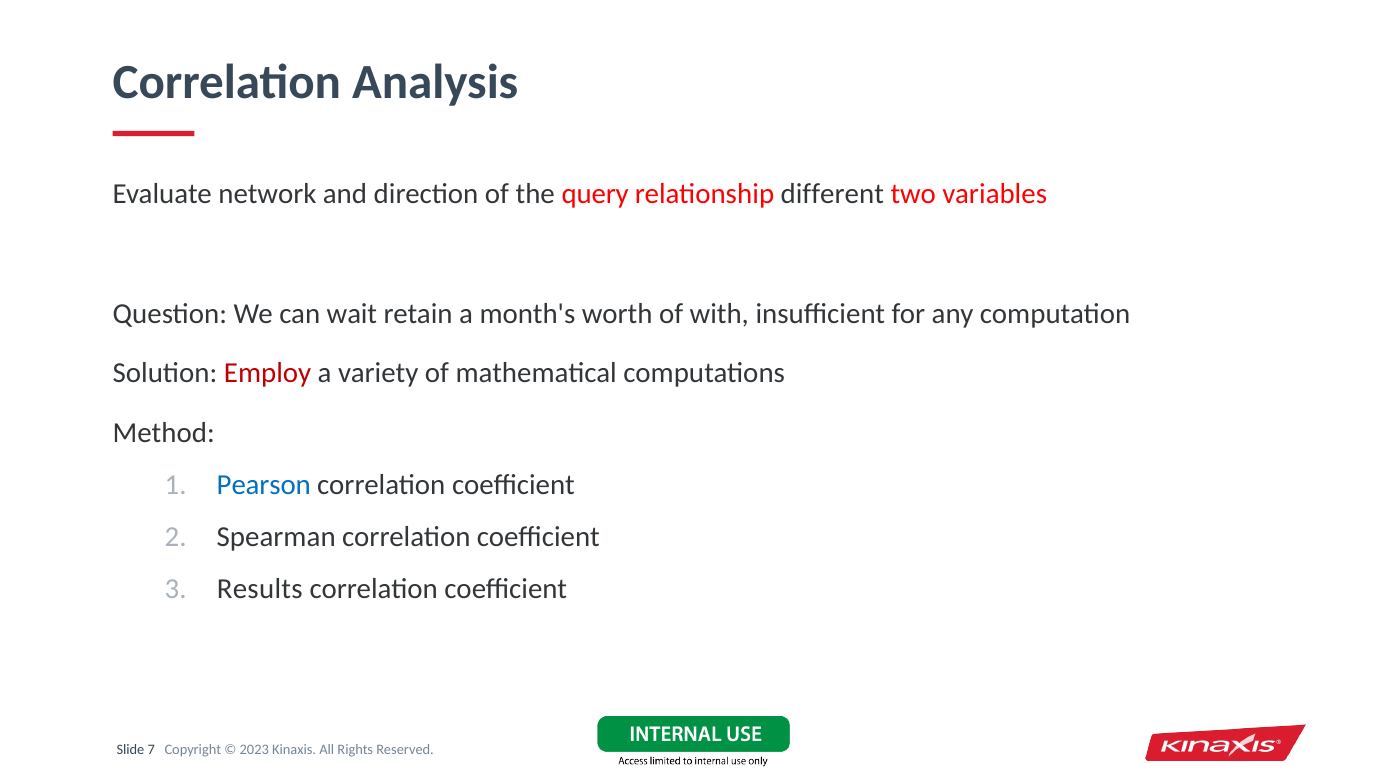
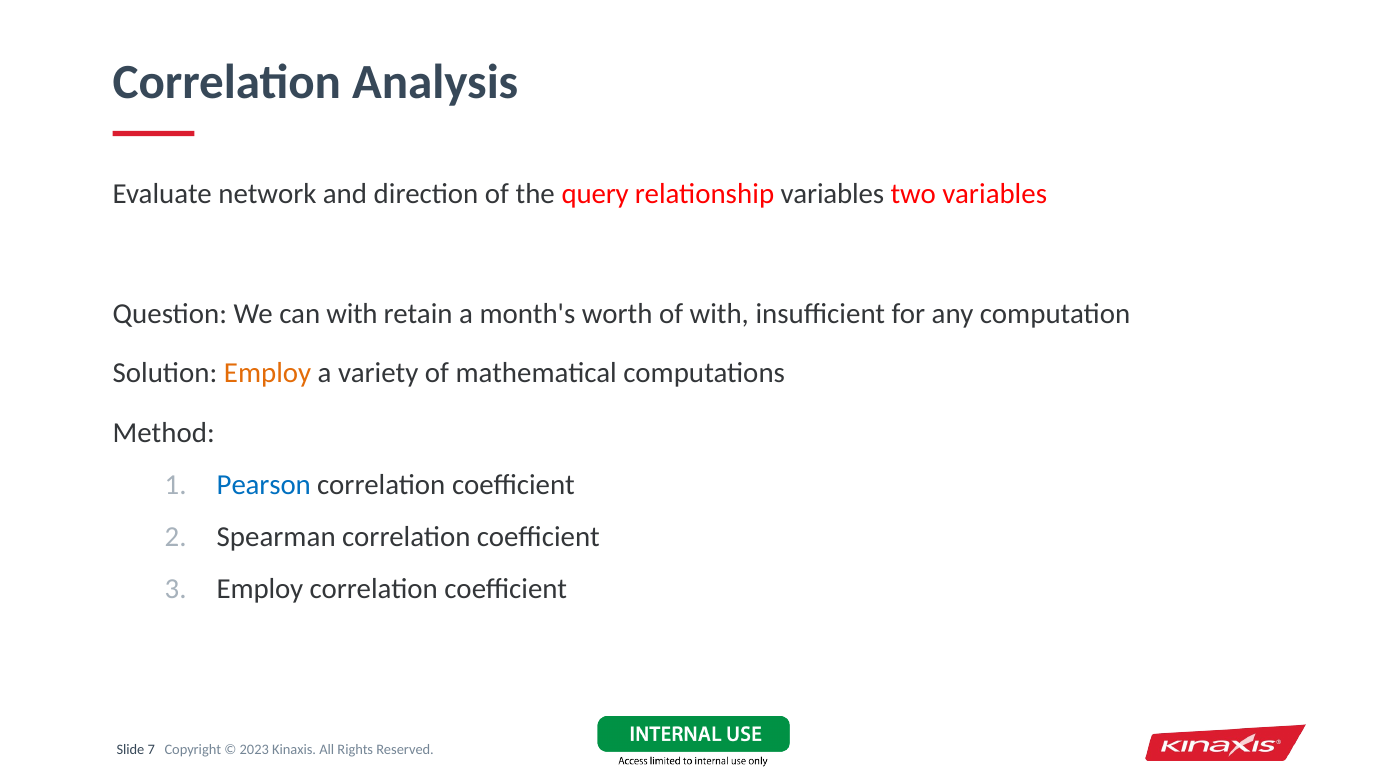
relationship different: different -> variables
can wait: wait -> with
Employ at (268, 373) colour: red -> orange
Results at (260, 590): Results -> Employ
